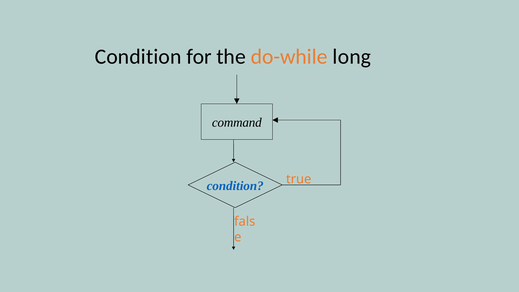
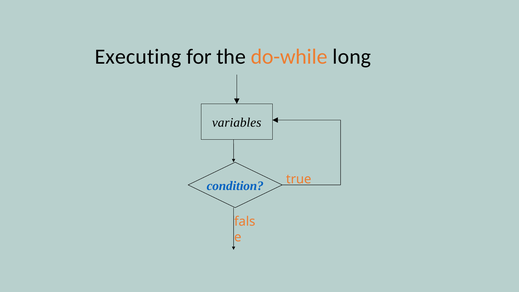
Condition at (138, 57): Condition -> Executing
command: command -> variables
